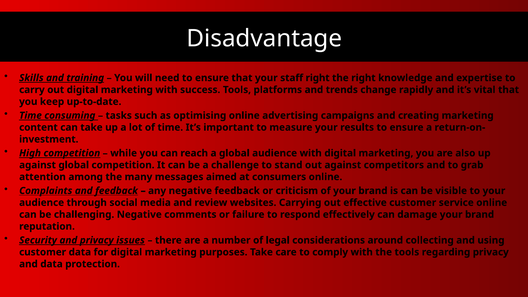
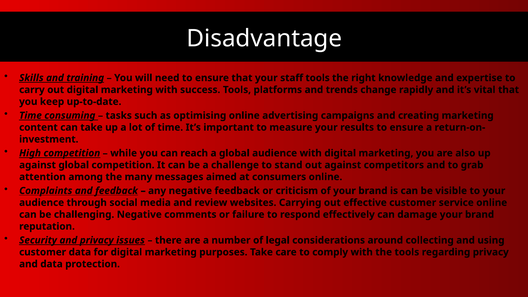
staff right: right -> tools
